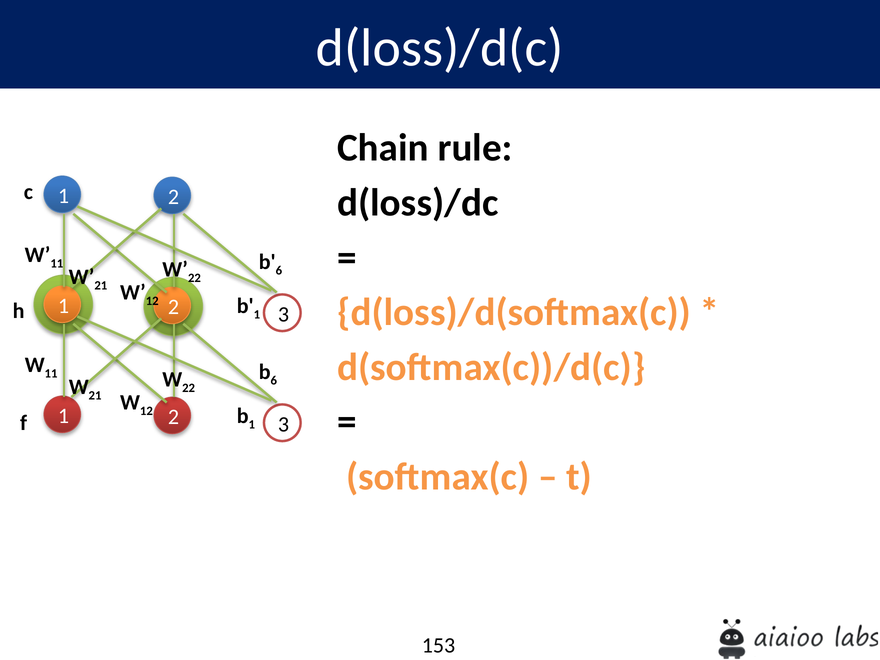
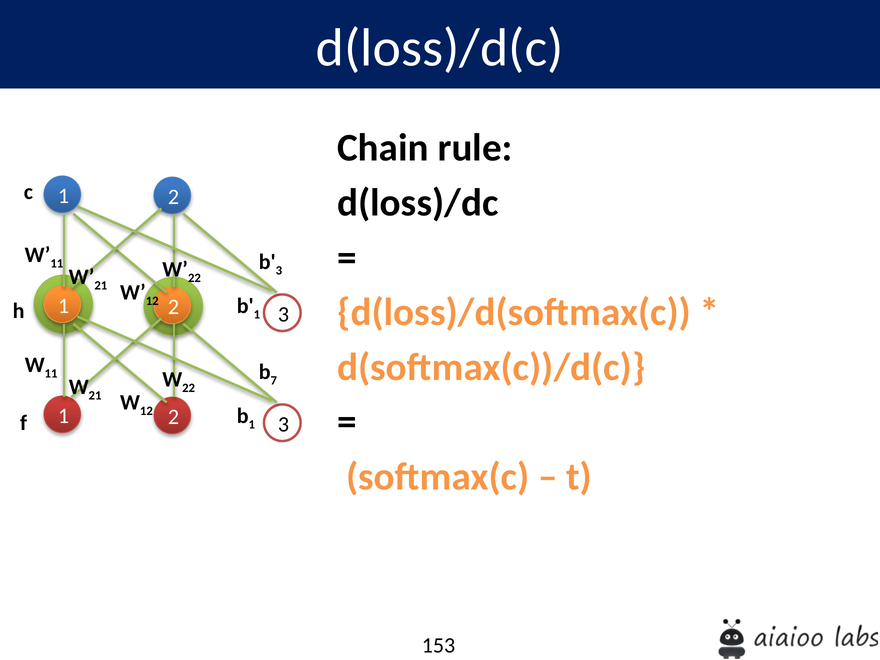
6 at (279, 271): 6 -> 3
6 at (274, 381): 6 -> 7
